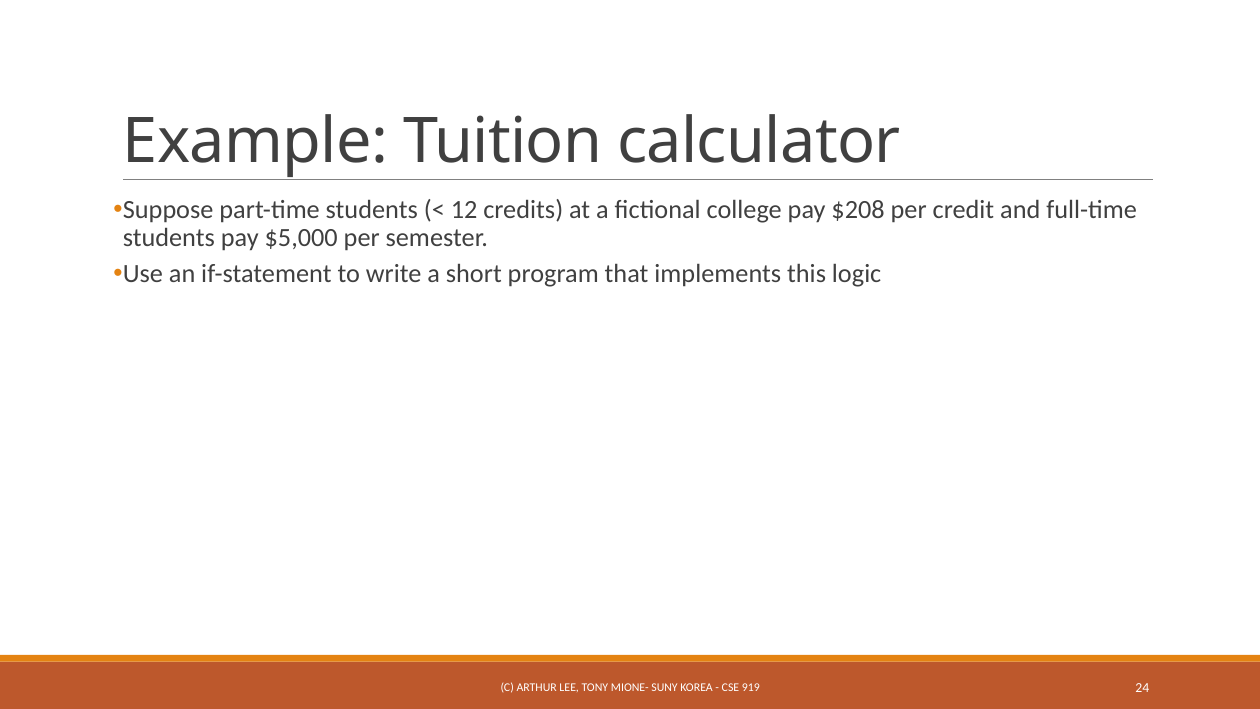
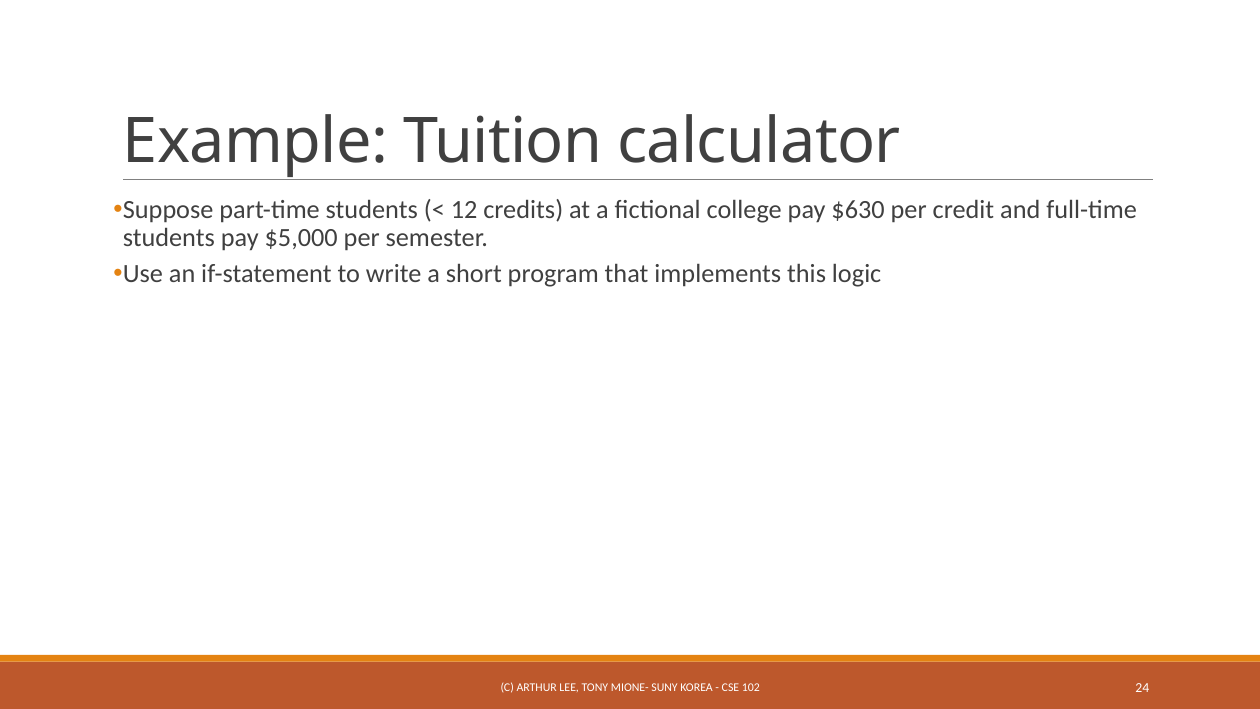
$208: $208 -> $630
919: 919 -> 102
